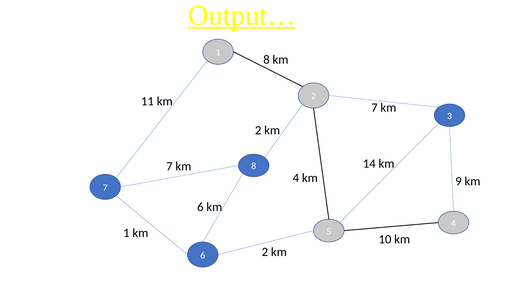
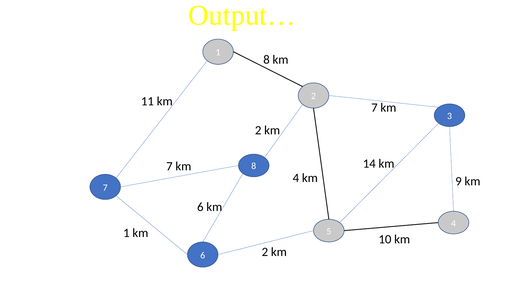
Output… underline: present -> none
